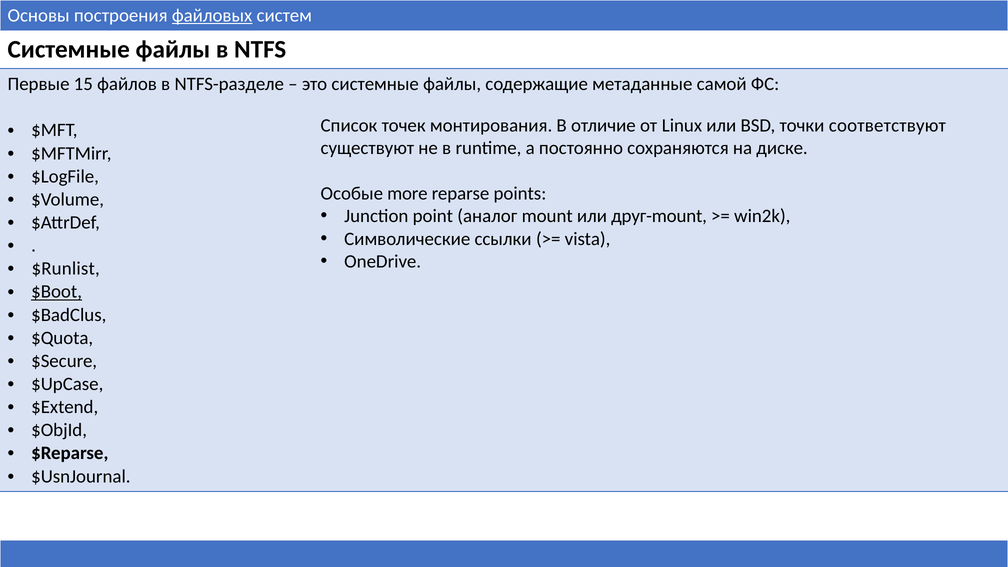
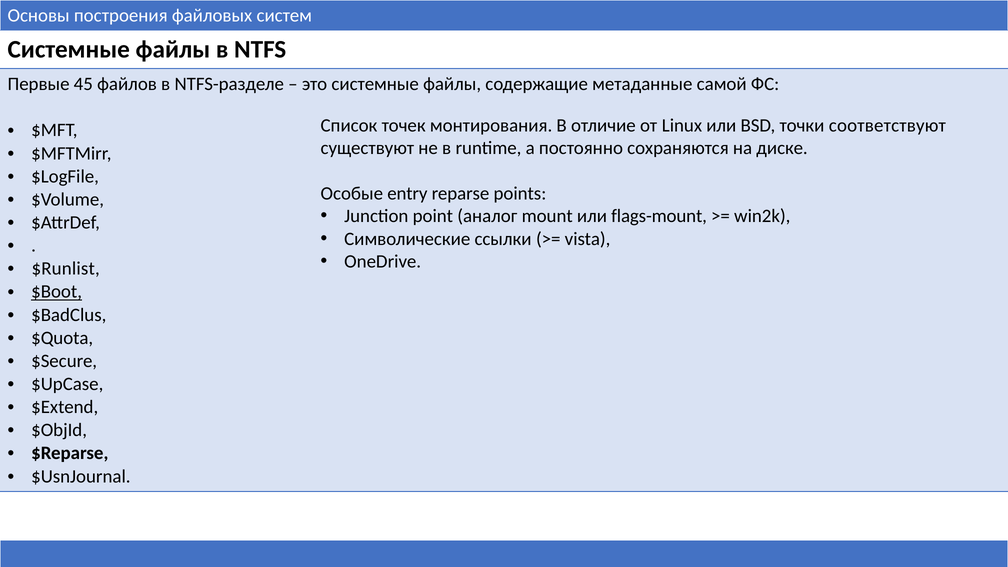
файловых underline: present -> none
15: 15 -> 45
more: more -> entry
друг-mount: друг-mount -> flags-mount
